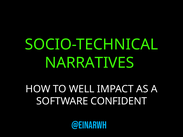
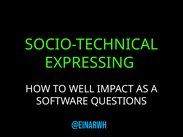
NARRATIVES: NARRATIVES -> EXPRESSING
CONFIDENT: CONFIDENT -> QUESTIONS
